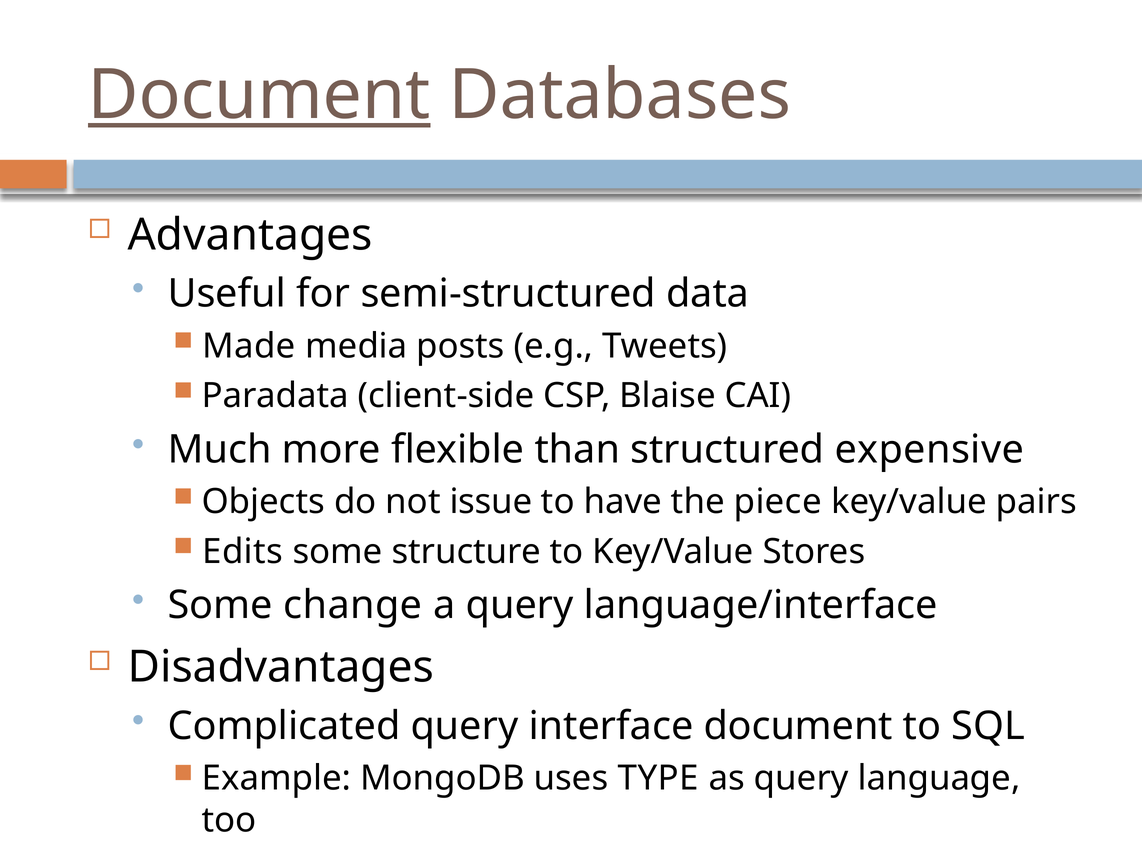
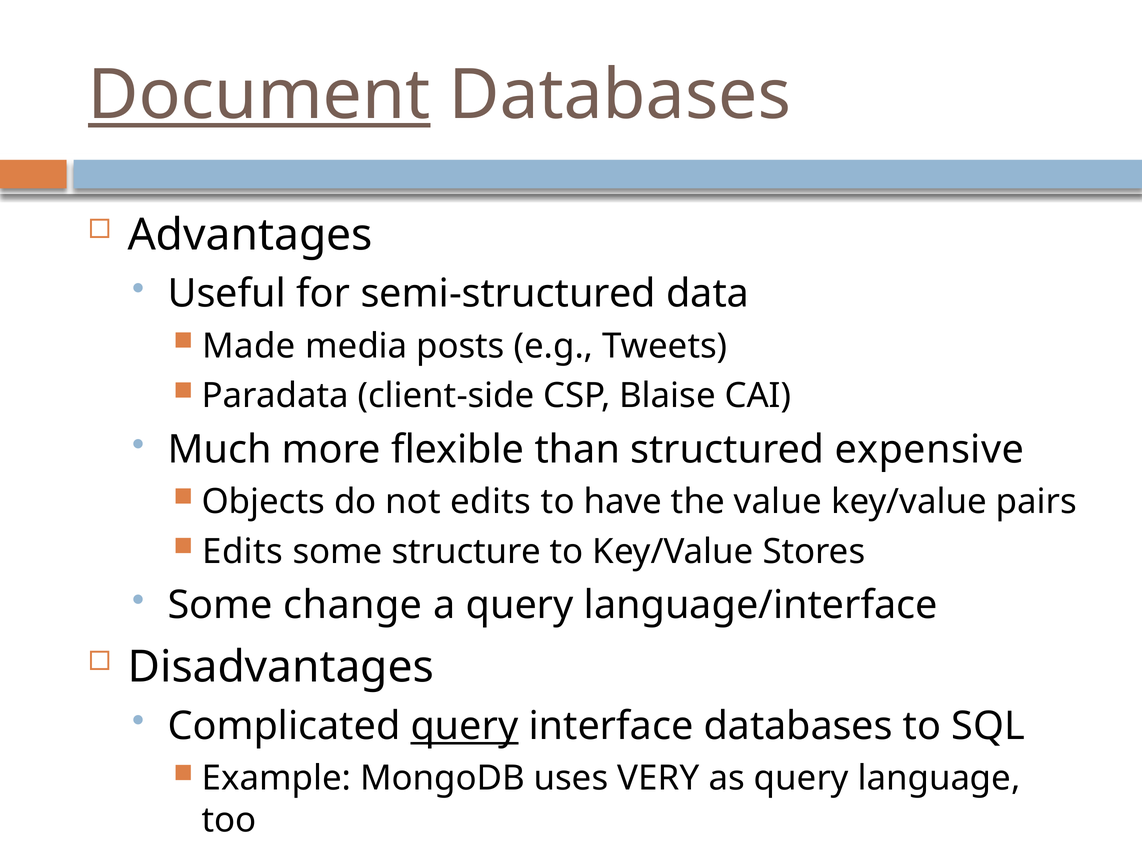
not issue: issue -> edits
piece: piece -> value
query at (465, 726) underline: none -> present
interface document: document -> databases
TYPE: TYPE -> VERY
